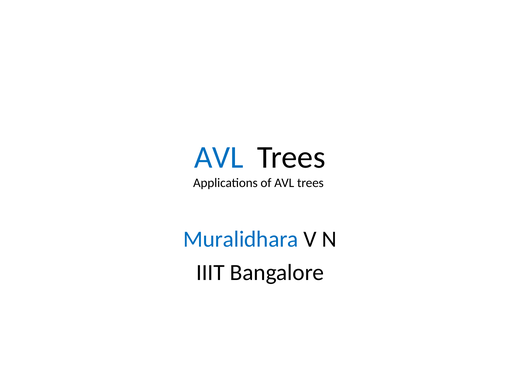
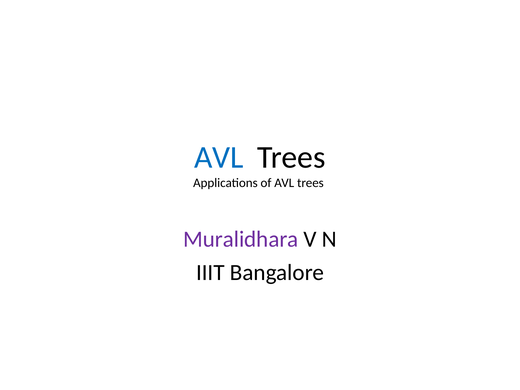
Muralidhara colour: blue -> purple
